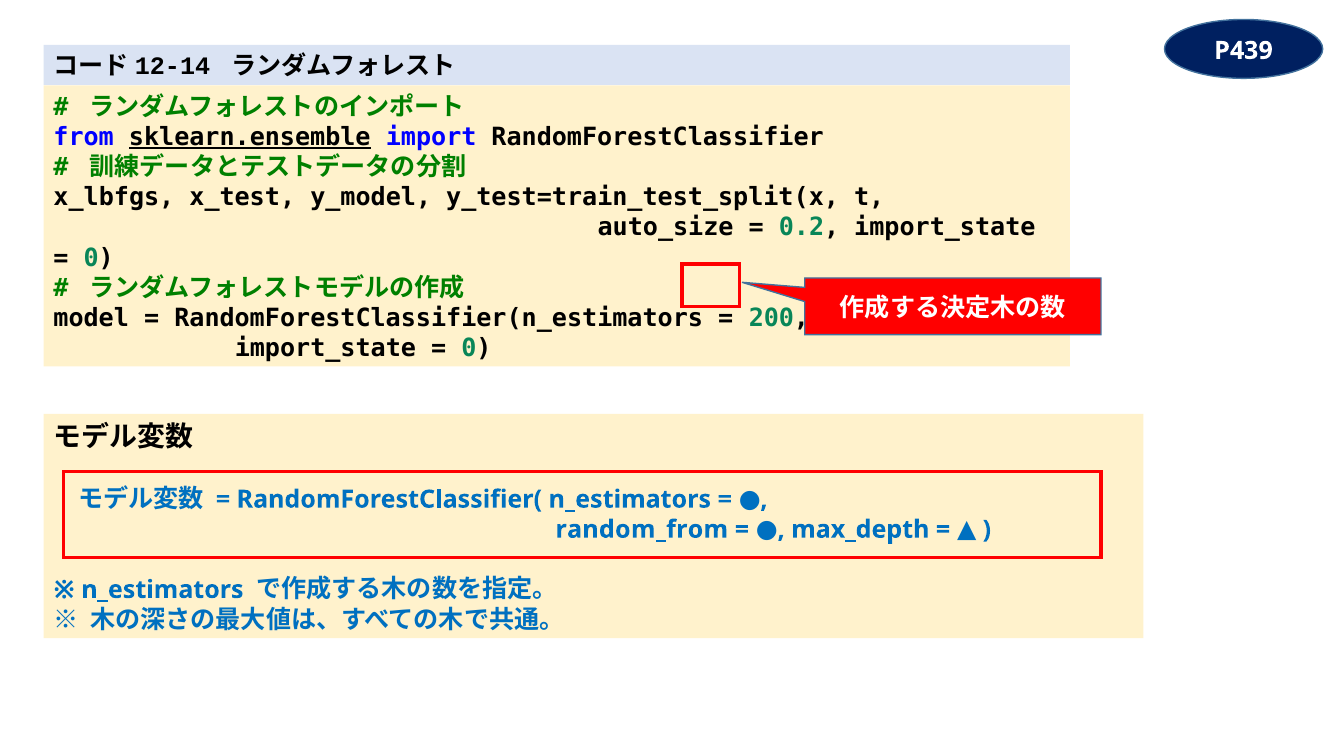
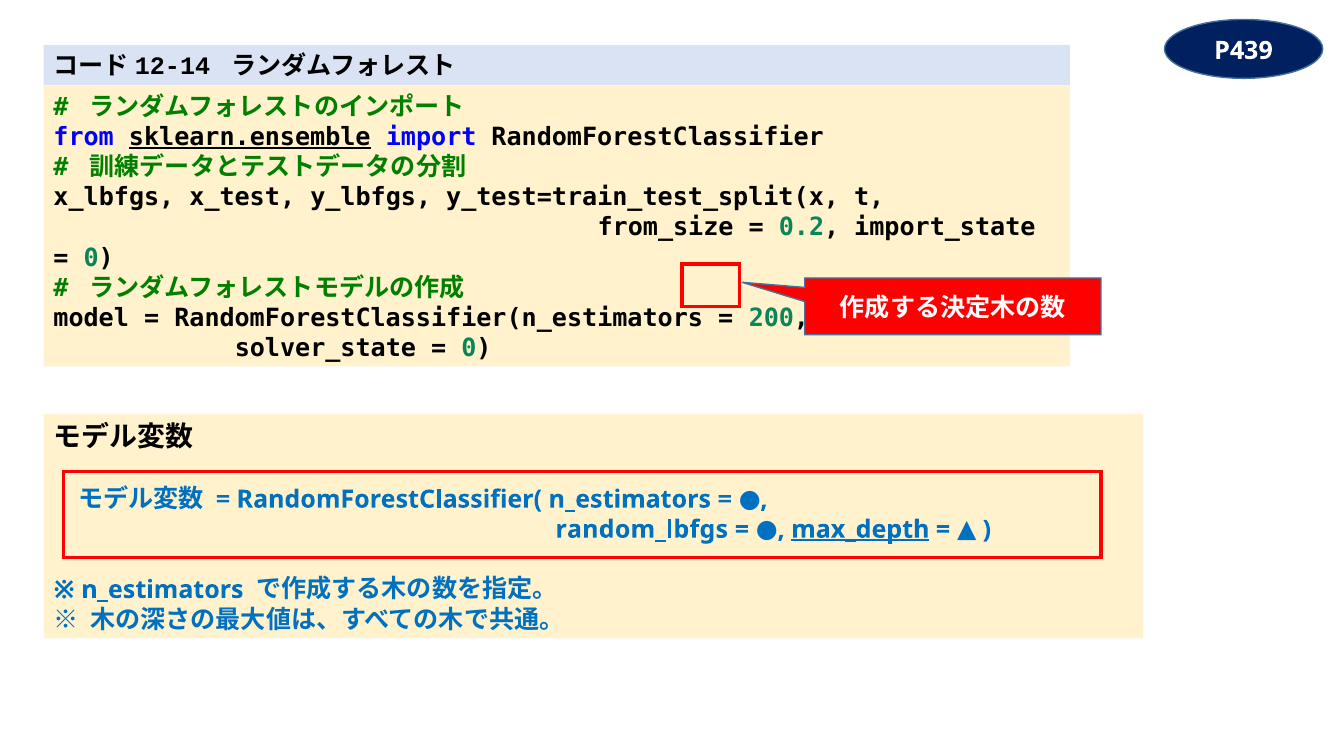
y_model: y_model -> y_lbfgs
auto_size: auto_size -> from_size
import_state at (325, 348): import_state -> solver_state
random_from: random_from -> random_lbfgs
max_depth underline: none -> present
